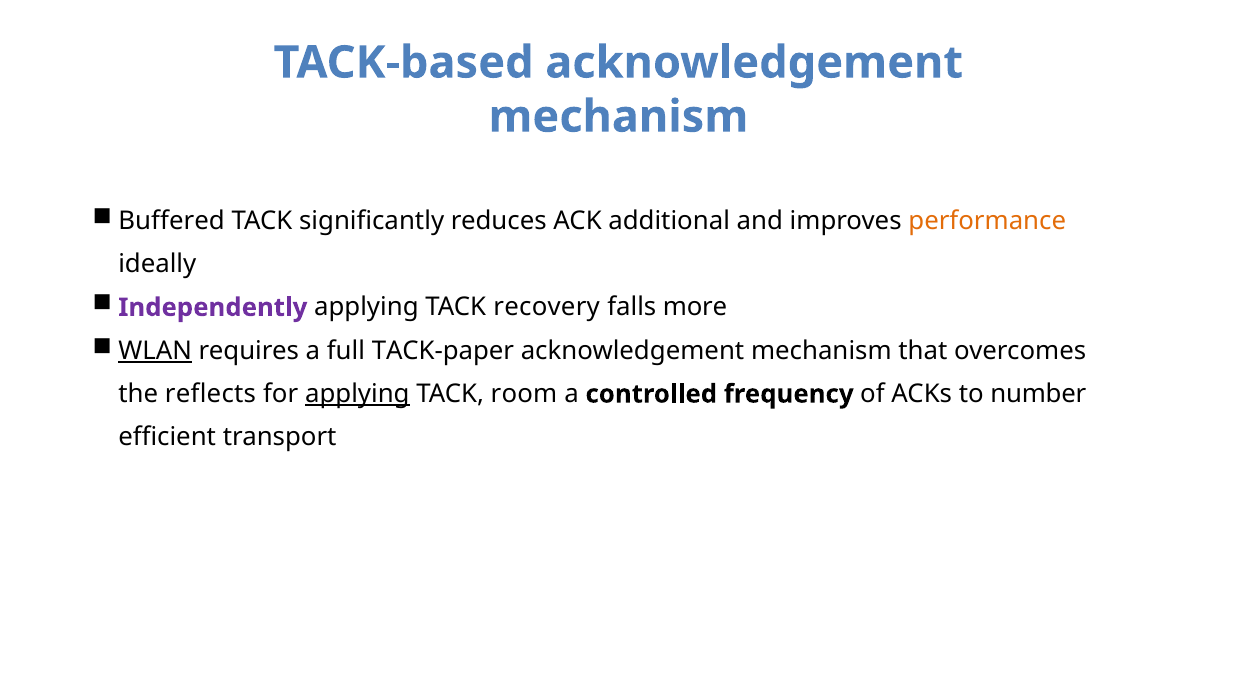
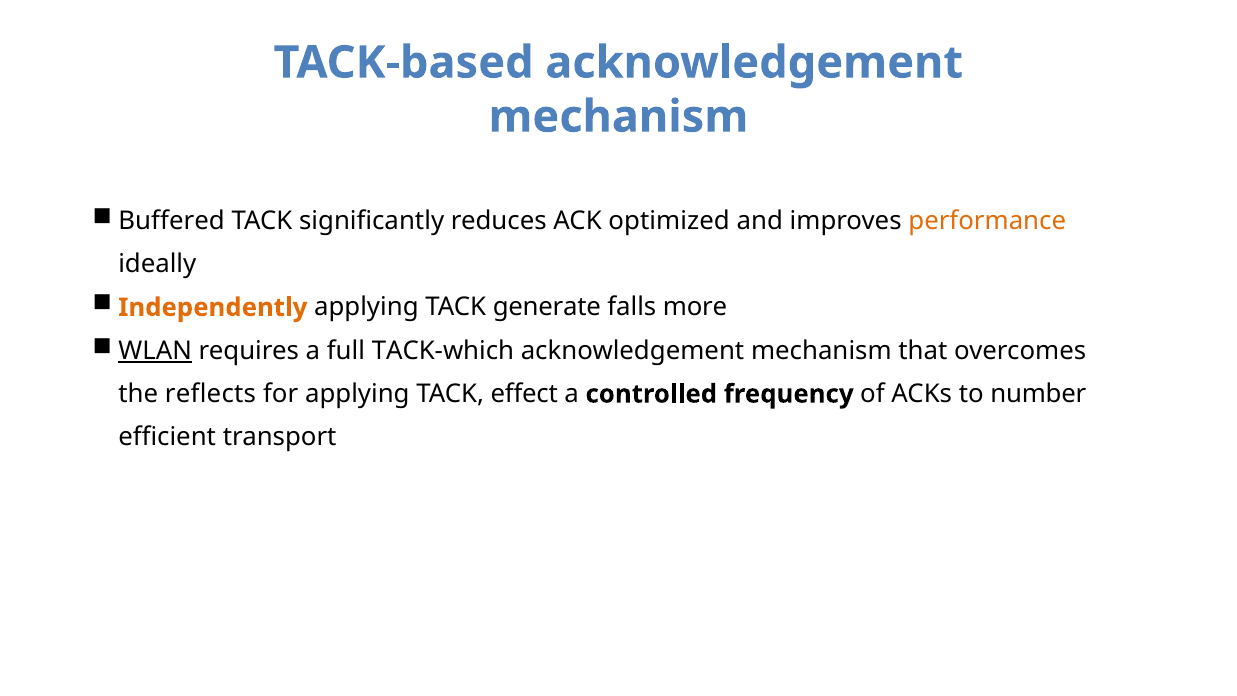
additional: additional -> optimized
Independently colour: purple -> orange
recovery: recovery -> generate
TACK-paper: TACK-paper -> TACK-which
applying at (357, 394) underline: present -> none
room: room -> effect
